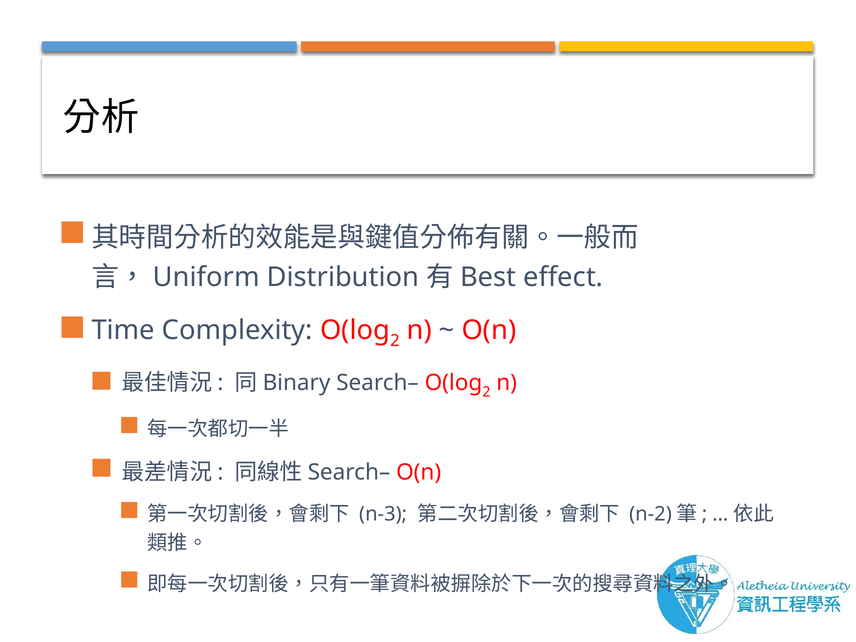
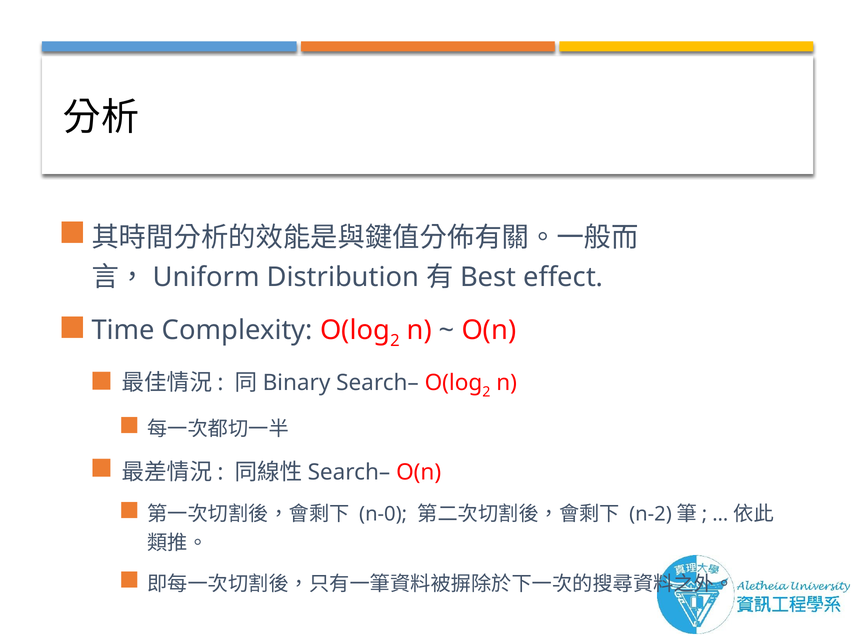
n-3: n-3 -> n-0
